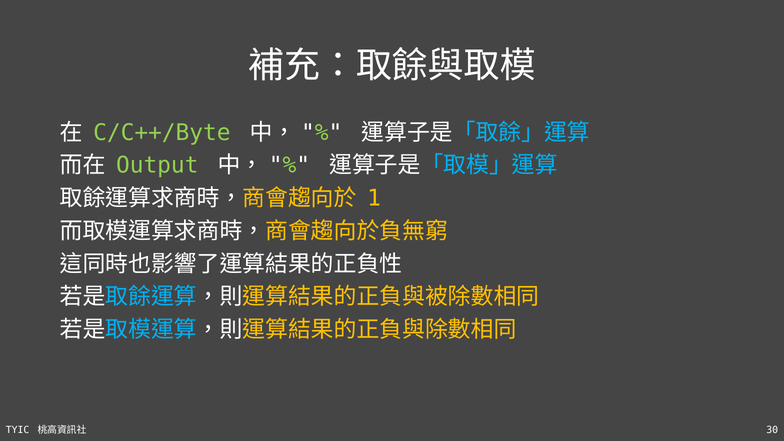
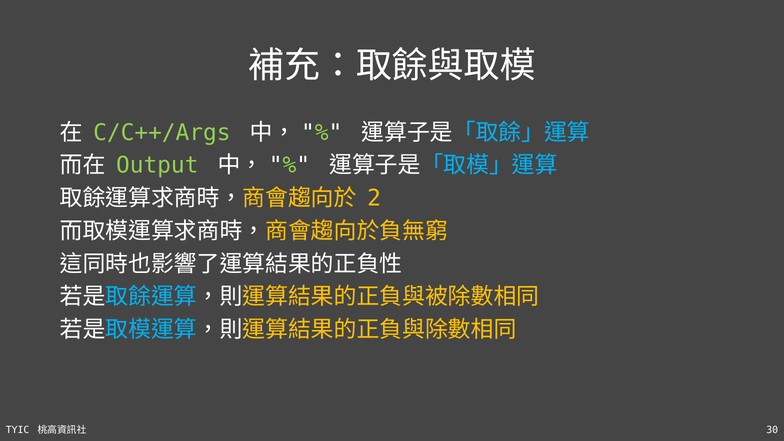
C/C++/Byte: C/C++/Byte -> C/C++/Args
1: 1 -> 2
